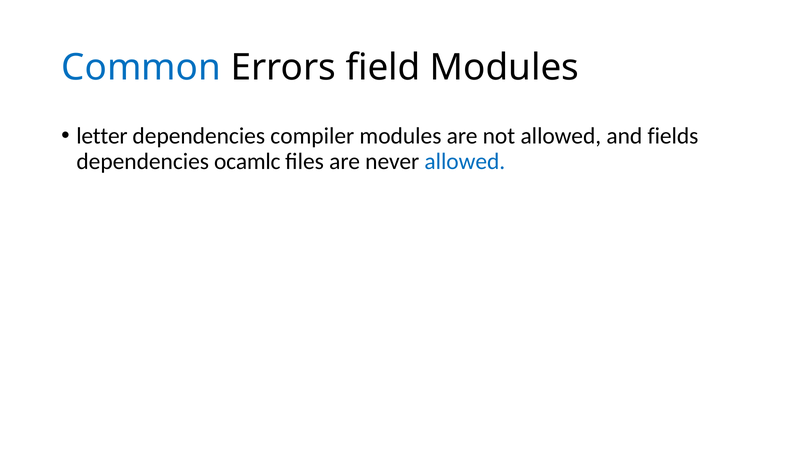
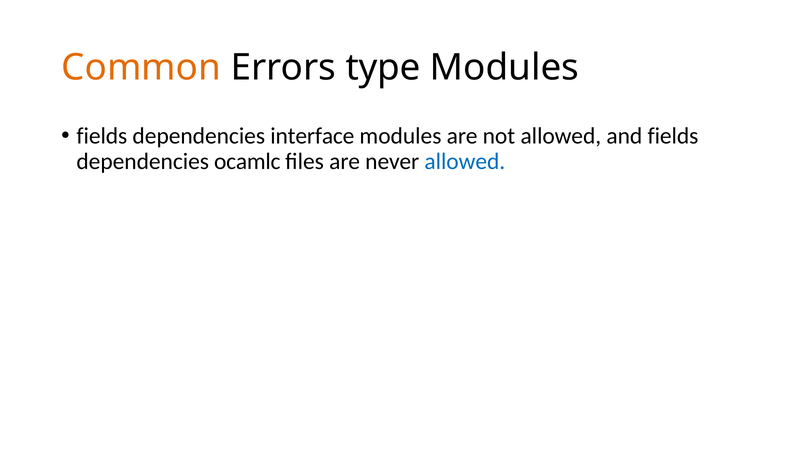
Common colour: blue -> orange
field: field -> type
letter at (102, 136): letter -> fields
compiler: compiler -> interface
